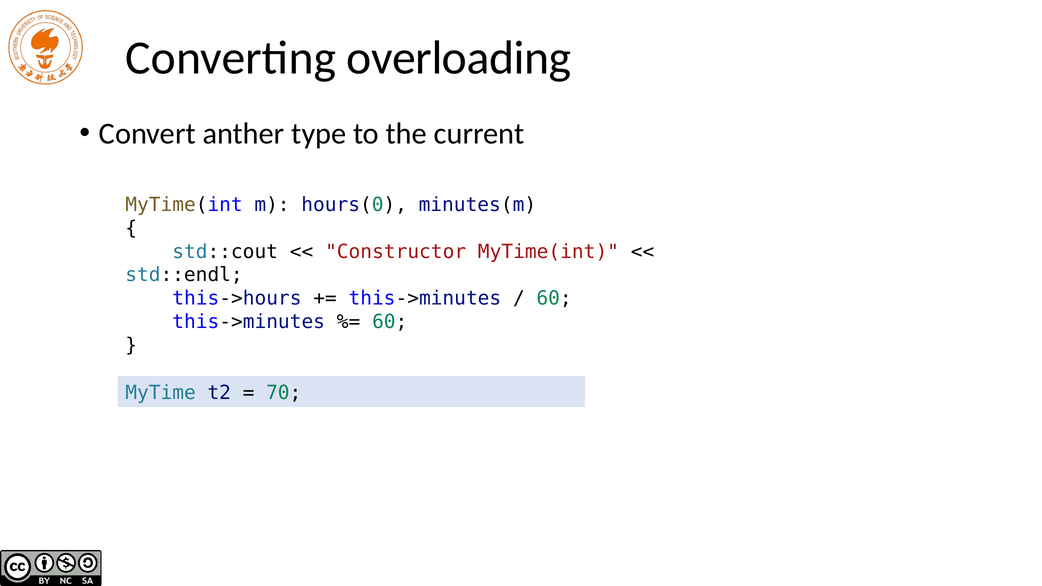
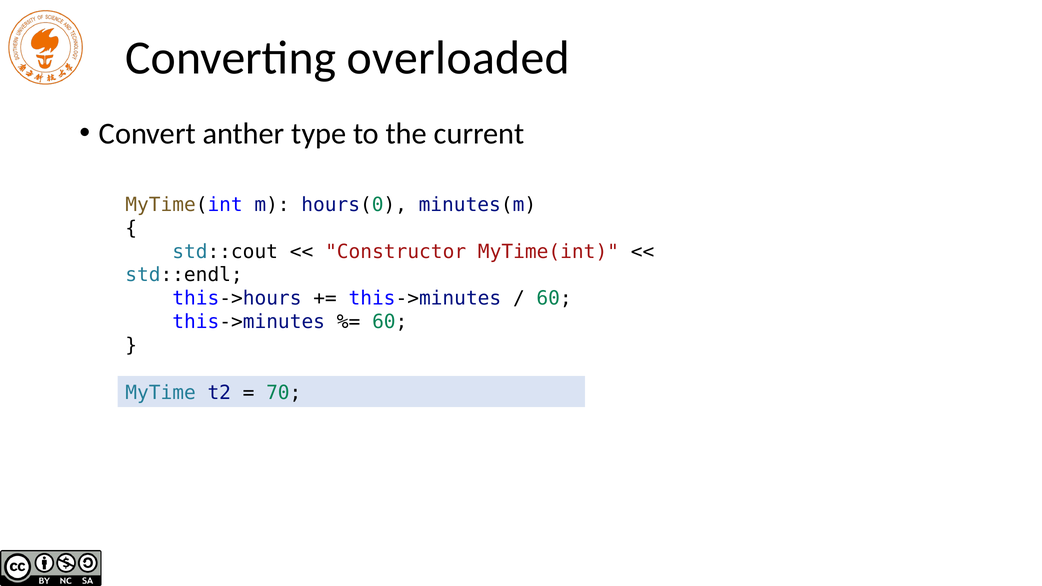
overloading: overloading -> overloaded
